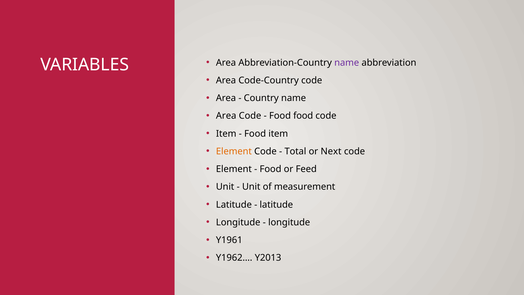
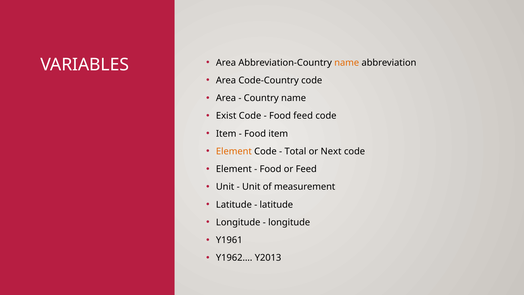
name at (347, 63) colour: purple -> orange
Area at (226, 116): Area -> Exist
Food food: food -> feed
